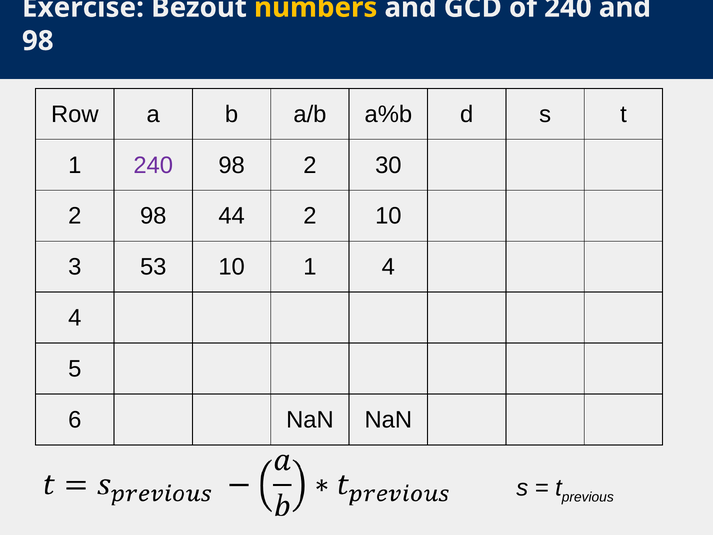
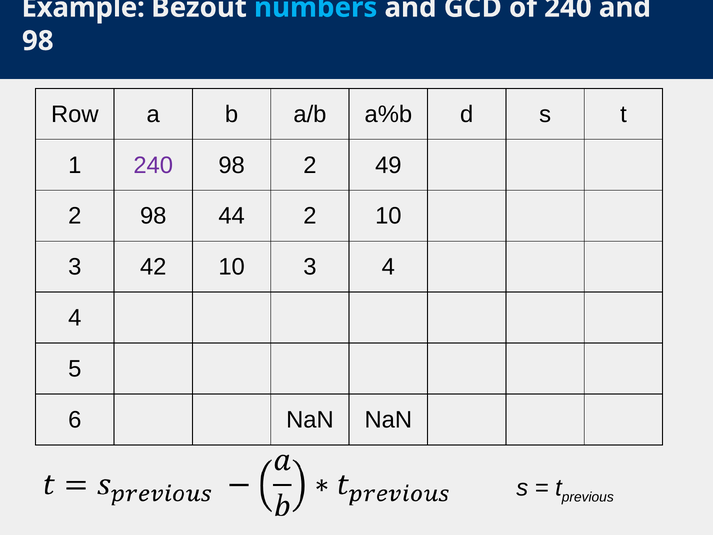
Exercise: Exercise -> Example
numbers colour: yellow -> light blue
30: 30 -> 49
53: 53 -> 42
1 at (310, 267): 1 -> 3
